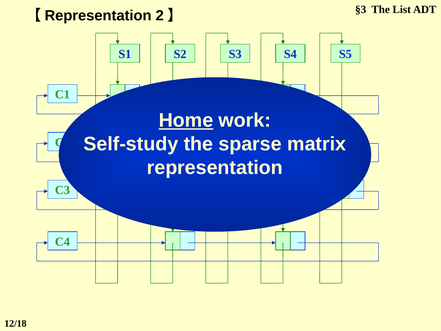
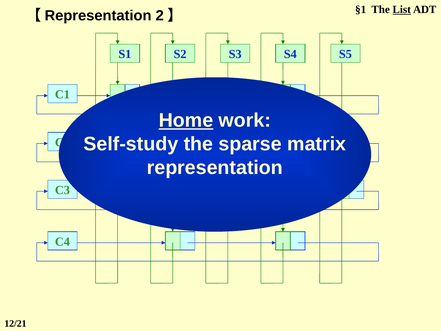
§3: §3 -> §1
List underline: none -> present
12/18: 12/18 -> 12/21
